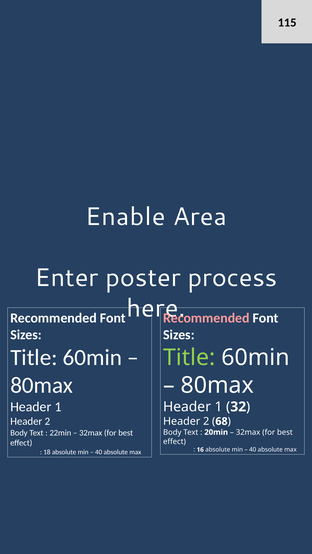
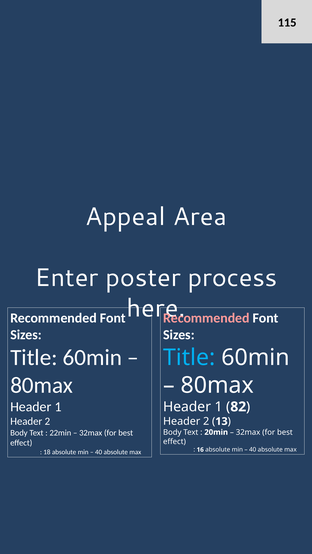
Enable: Enable -> Appeal
Title at (189, 358) colour: light green -> light blue
32: 32 -> 82
68: 68 -> 13
